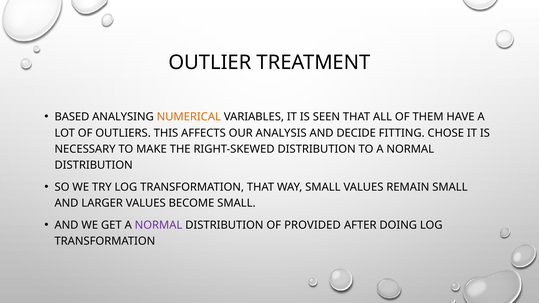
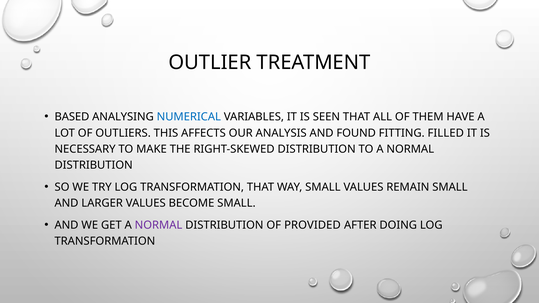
NUMERICAL colour: orange -> blue
DECIDE: DECIDE -> FOUND
CHOSE: CHOSE -> FILLED
